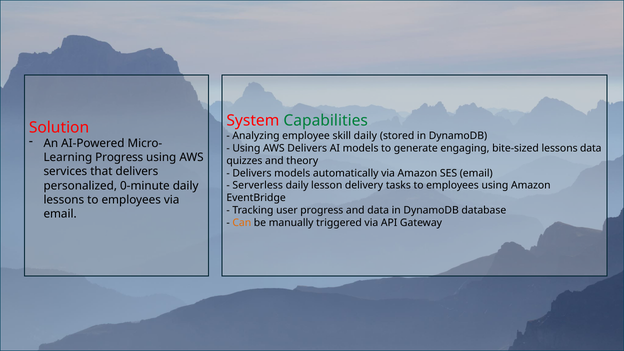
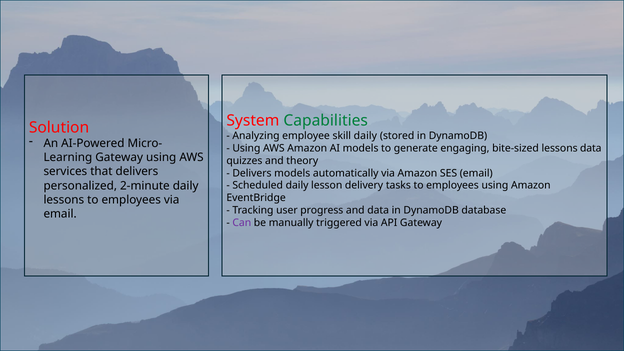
AWS Delivers: Delivers -> Amazon
Progress at (119, 158): Progress -> Gateway
0-minute: 0-minute -> 2-minute
Serverless: Serverless -> Scheduled
Can colour: orange -> purple
